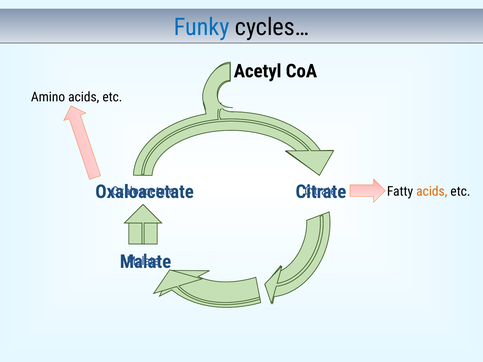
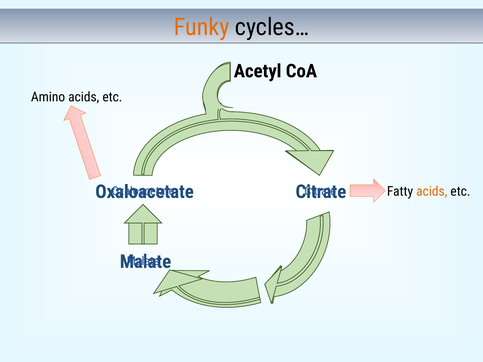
Funky colour: blue -> orange
